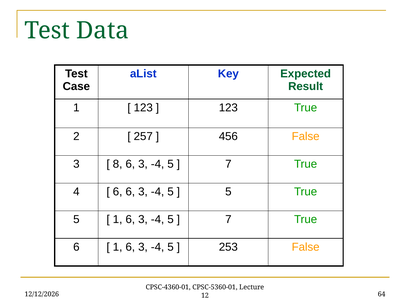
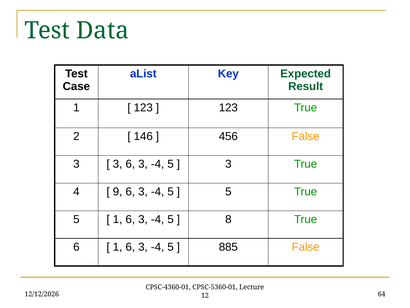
257: 257 -> 146
8 at (118, 164): 8 -> 3
7 at (228, 164): 7 -> 3
6 at (118, 191): 6 -> 9
7 at (228, 219): 7 -> 8
253: 253 -> 885
